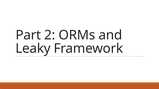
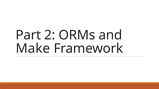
Leaky: Leaky -> Make
